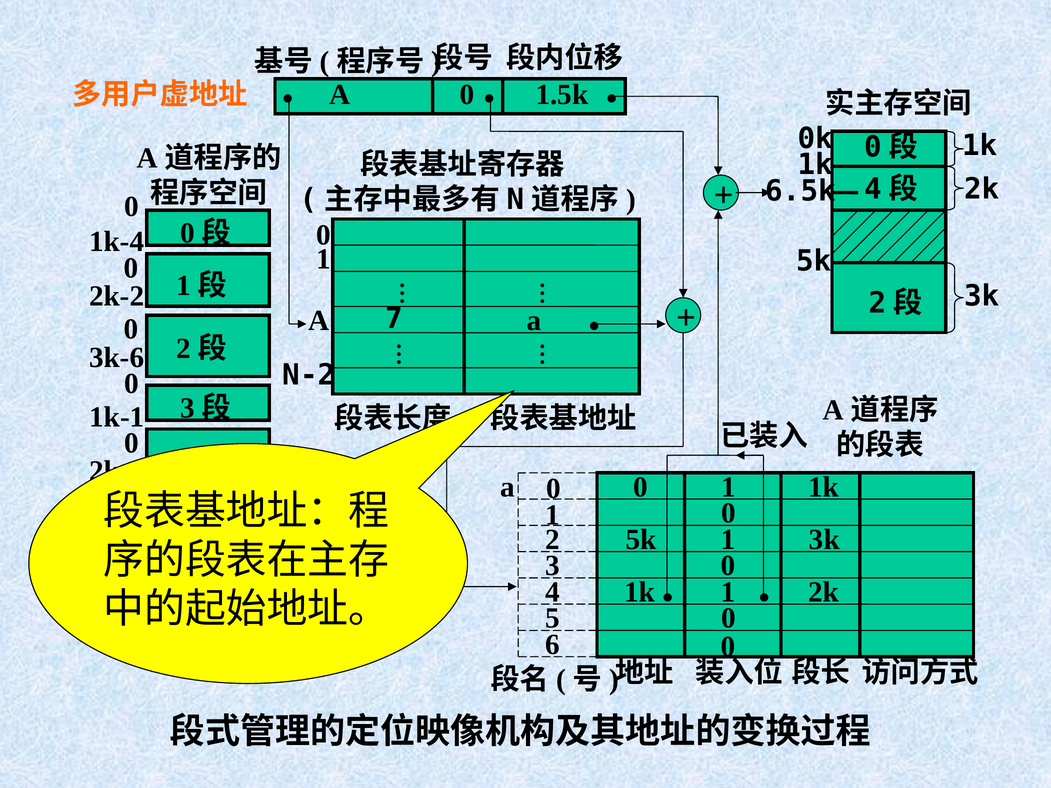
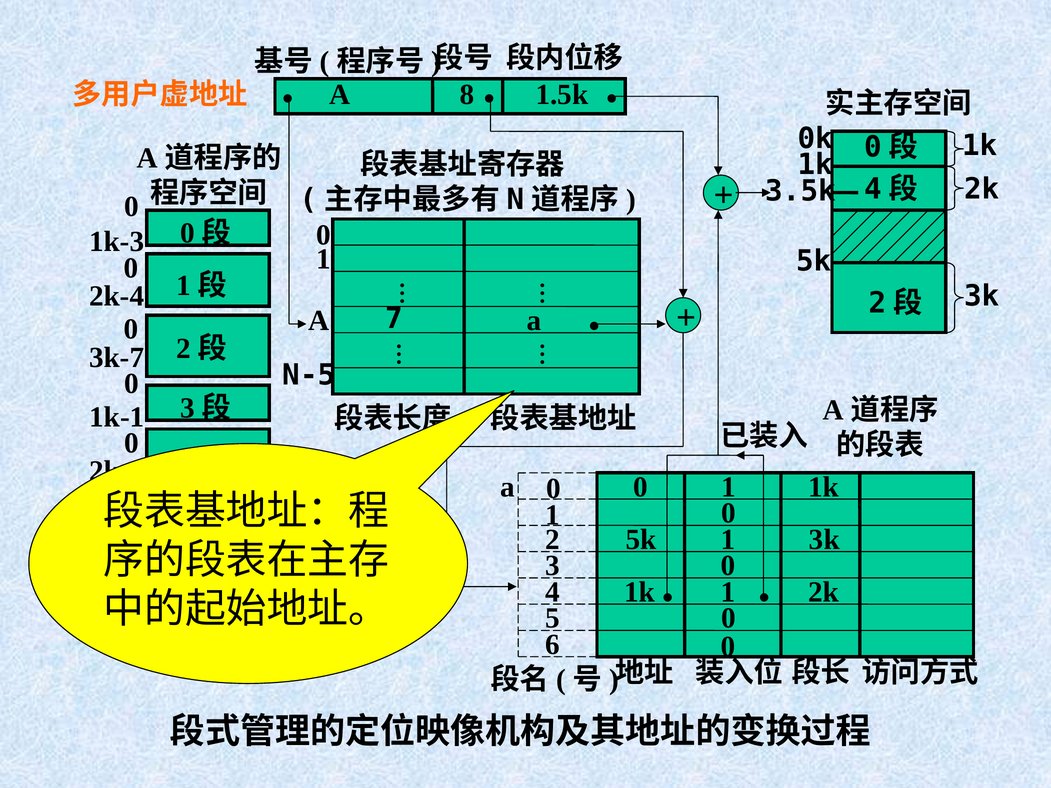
0 at (467, 95): 0 -> 8
6.5k: 6.5k -> 3.5k
1k-4: 1k-4 -> 1k-3
2k-2: 2k-2 -> 2k-4
3k-6: 3k-6 -> 3k-7
N-2: N-2 -> N-5
